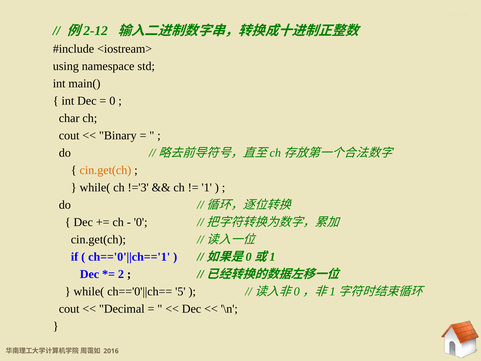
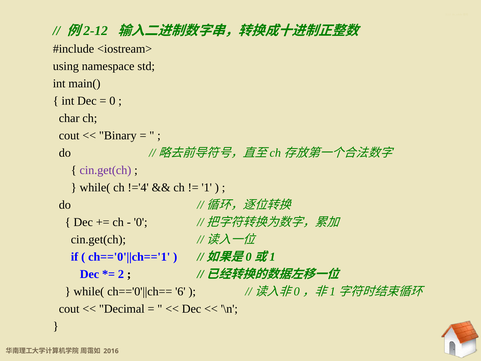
cin.get(ch at (105, 170) colour: orange -> purple
!='3: !='3 -> !='4
5: 5 -> 6
